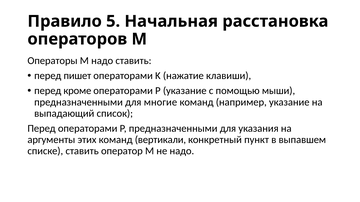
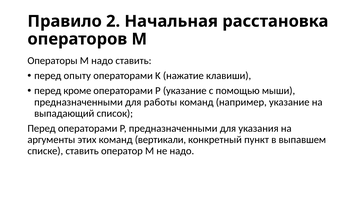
5: 5 -> 2
пишет: пишет -> опыту
многие: многие -> работы
